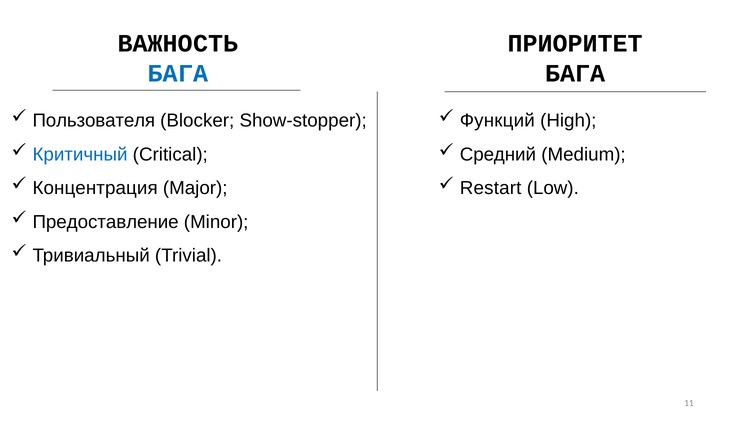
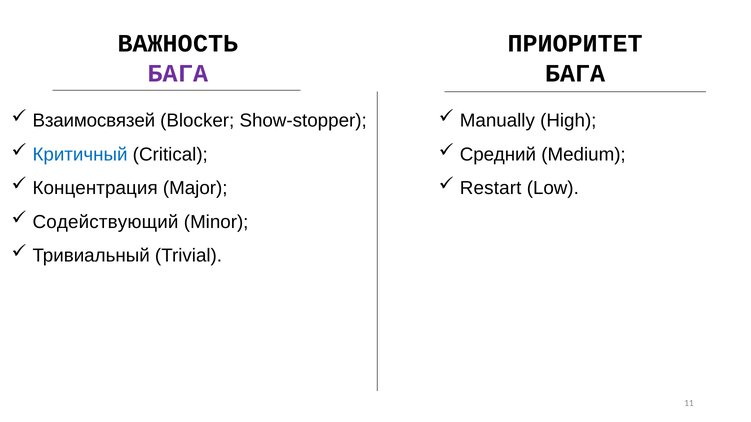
БАГА at (178, 74) colour: blue -> purple
Пользователя: Пользователя -> Взаимосвязей
Функций: Функций -> Manually
Предоставление: Предоставление -> Содействующий
